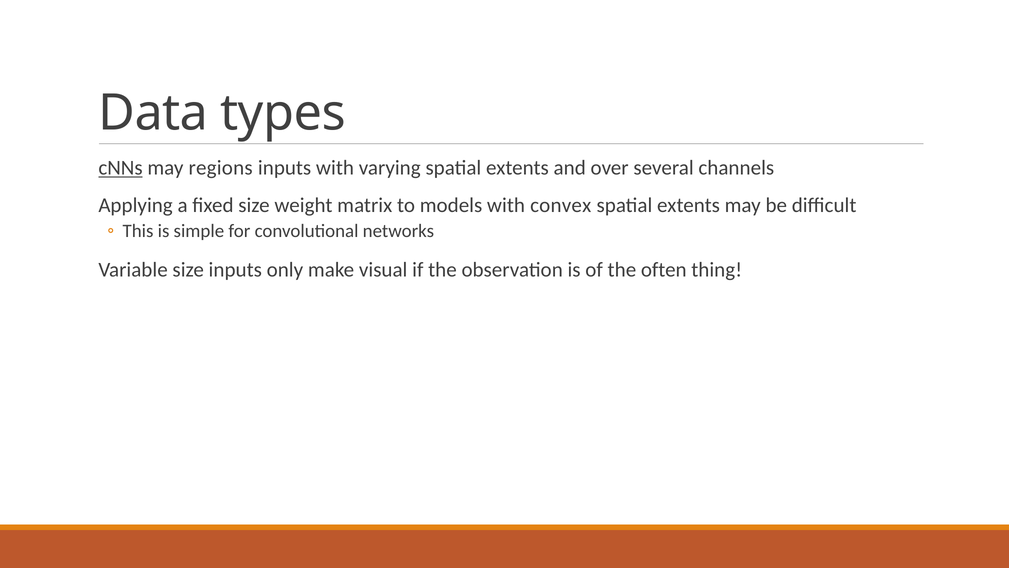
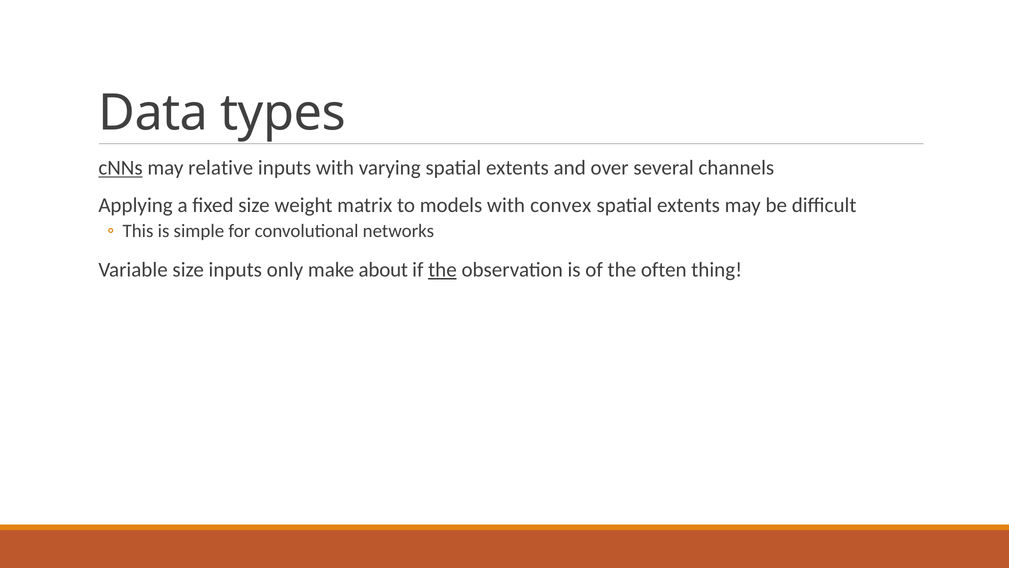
regions: regions -> relative
visual: visual -> about
the at (442, 269) underline: none -> present
